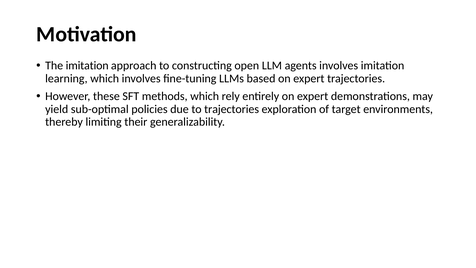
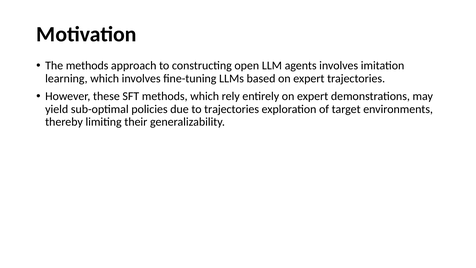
The imitation: imitation -> methods
